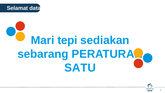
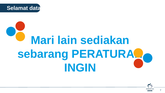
tepi: tepi -> lain
SATU: SATU -> INGIN
